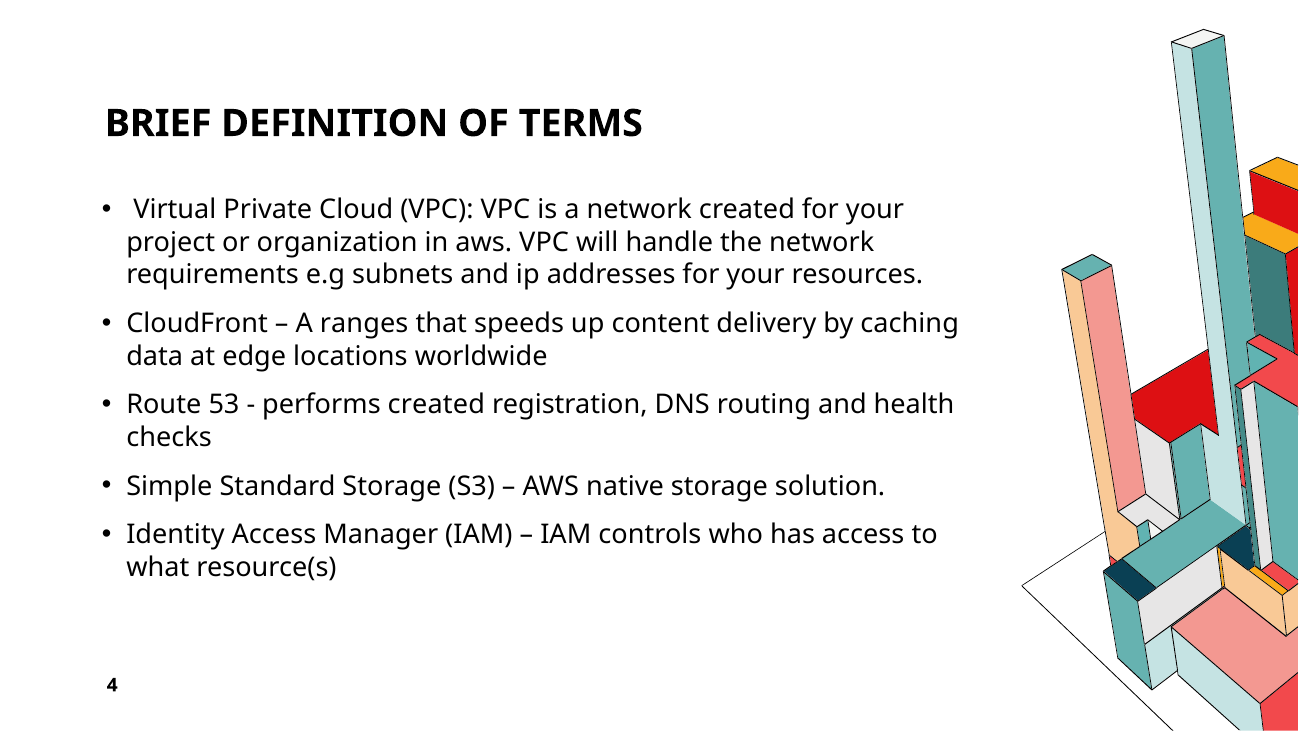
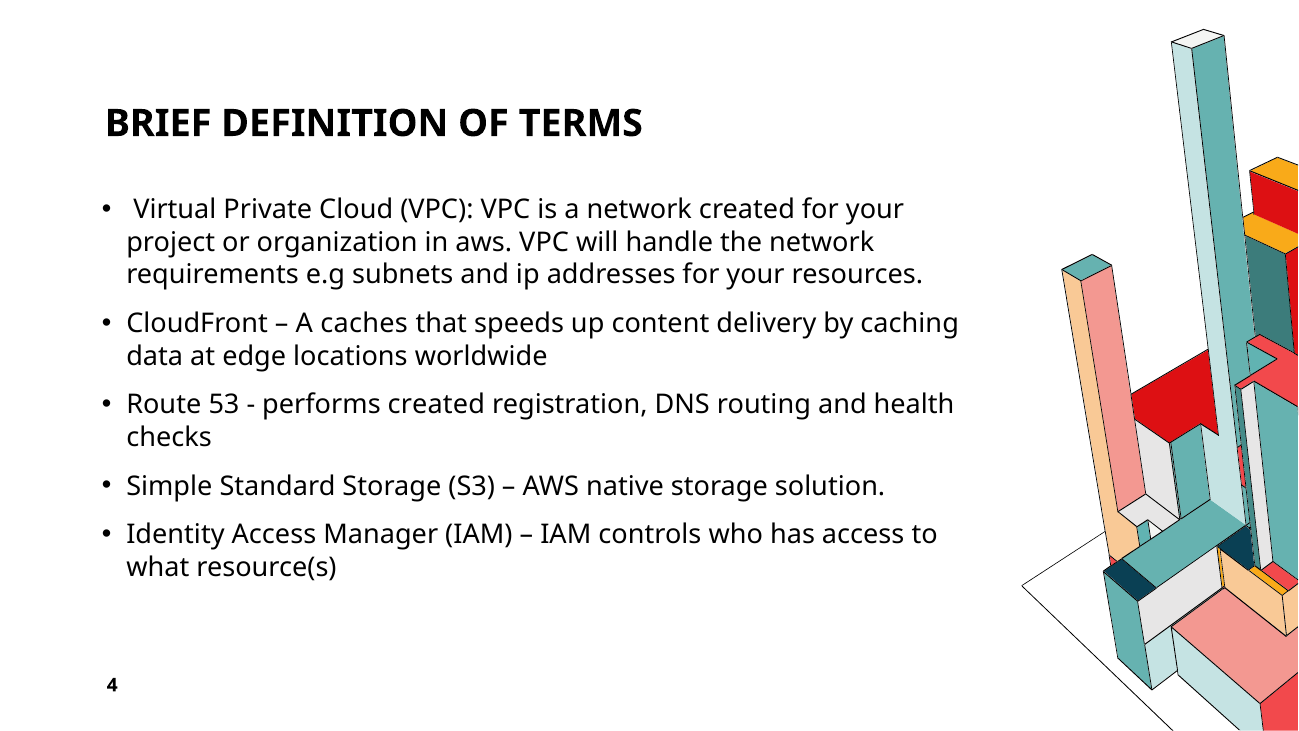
ranges: ranges -> caches
